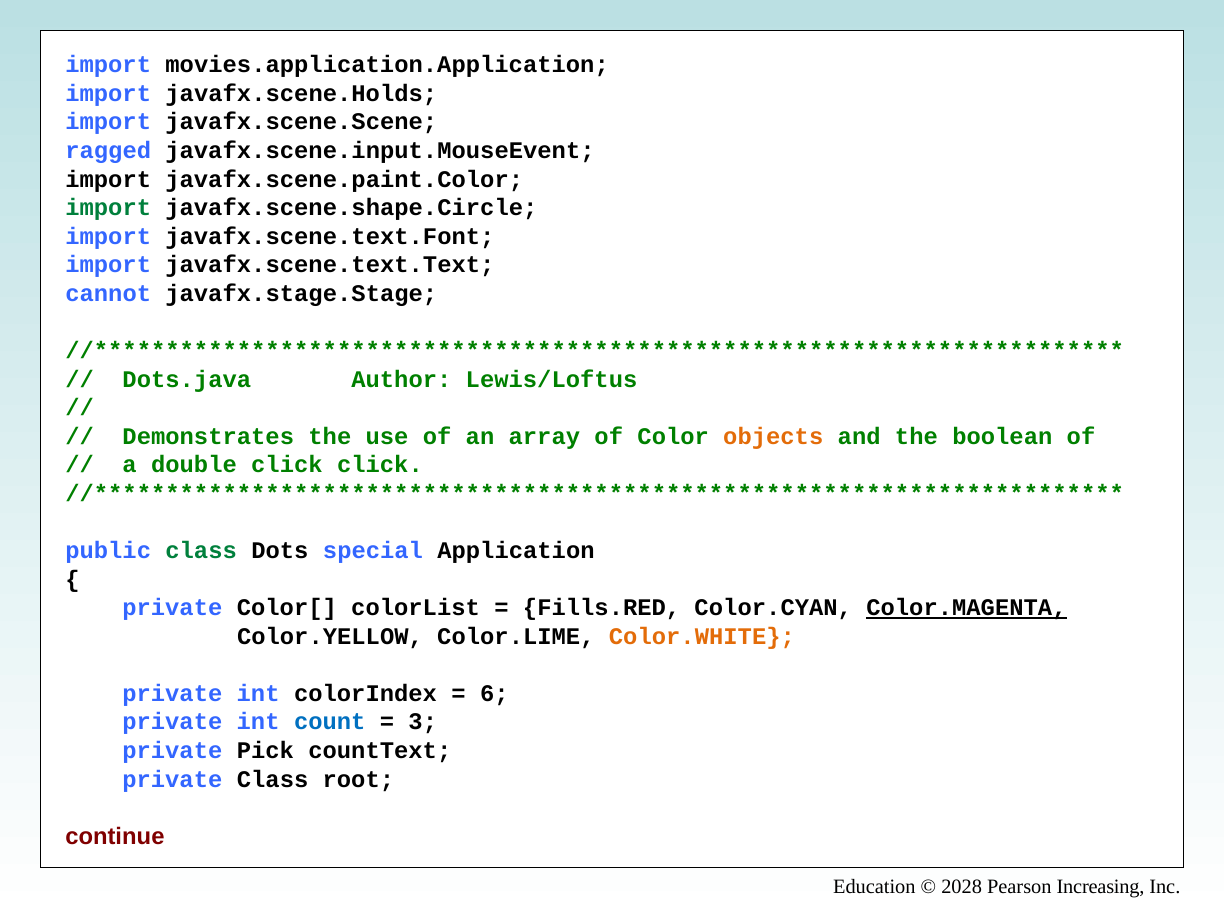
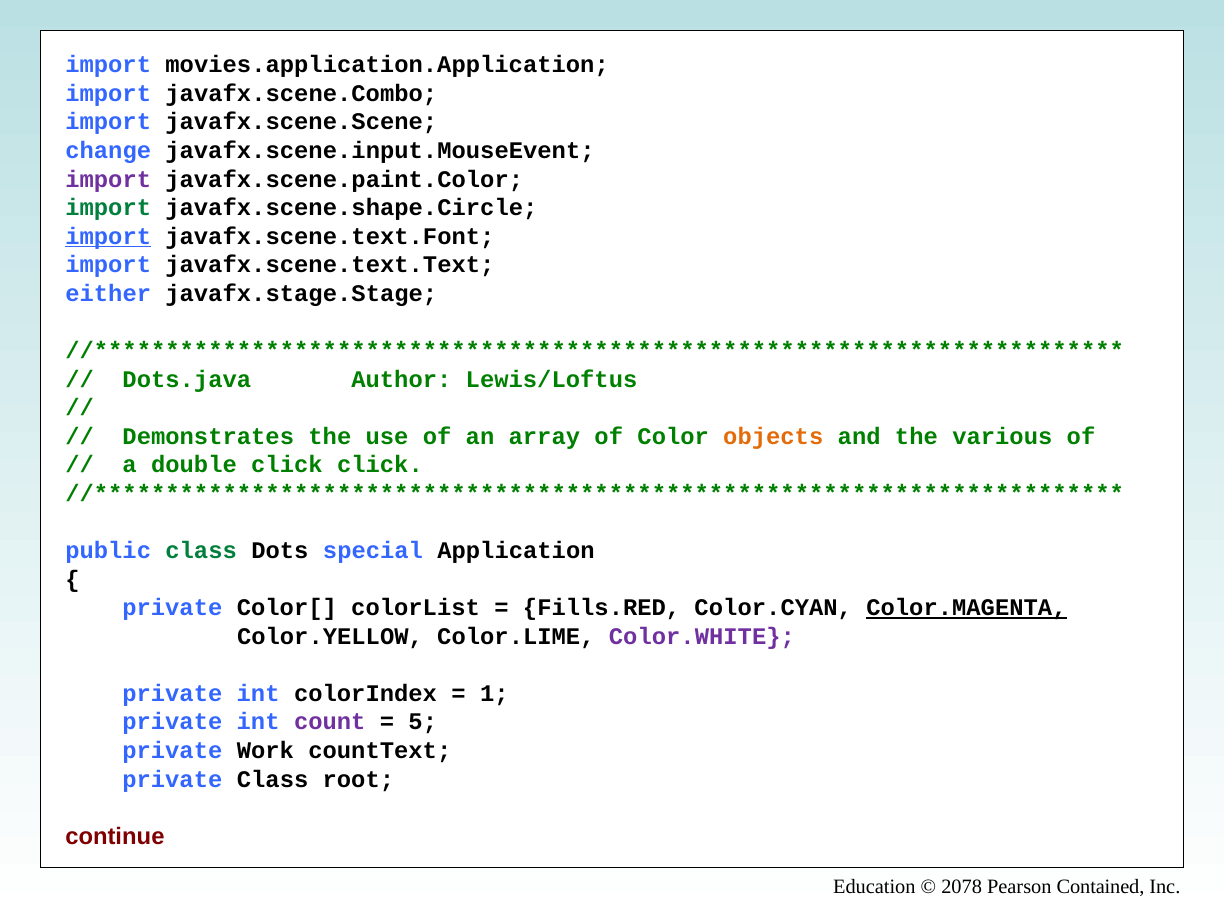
javafx.scene.Holds: javafx.scene.Holds -> javafx.scene.Combo
ragged: ragged -> change
import at (108, 179) colour: black -> purple
import at (108, 236) underline: none -> present
cannot: cannot -> either
boolean: boolean -> various
Color.WHITE colour: orange -> purple
6: 6 -> 1
count colour: blue -> purple
3: 3 -> 5
Pick: Pick -> Work
2028: 2028 -> 2078
Increasing: Increasing -> Contained
